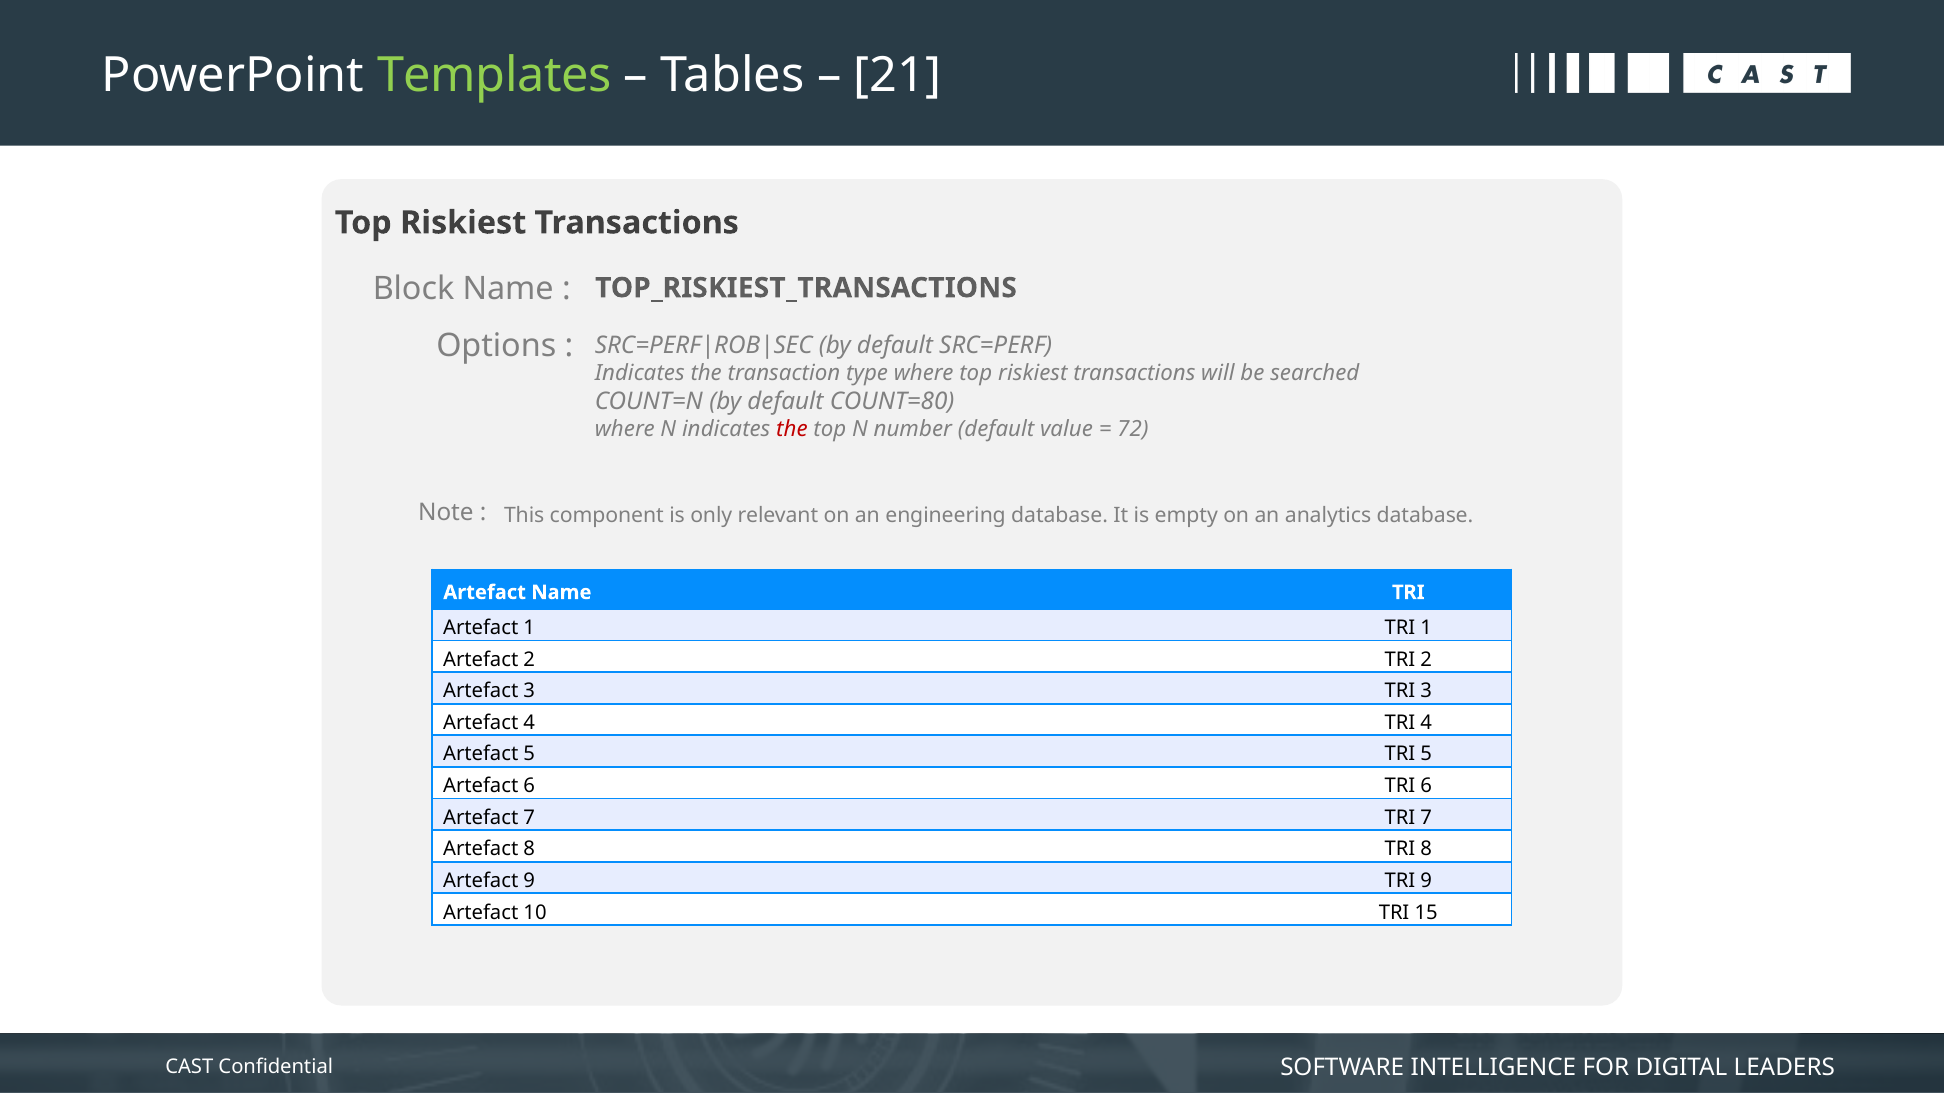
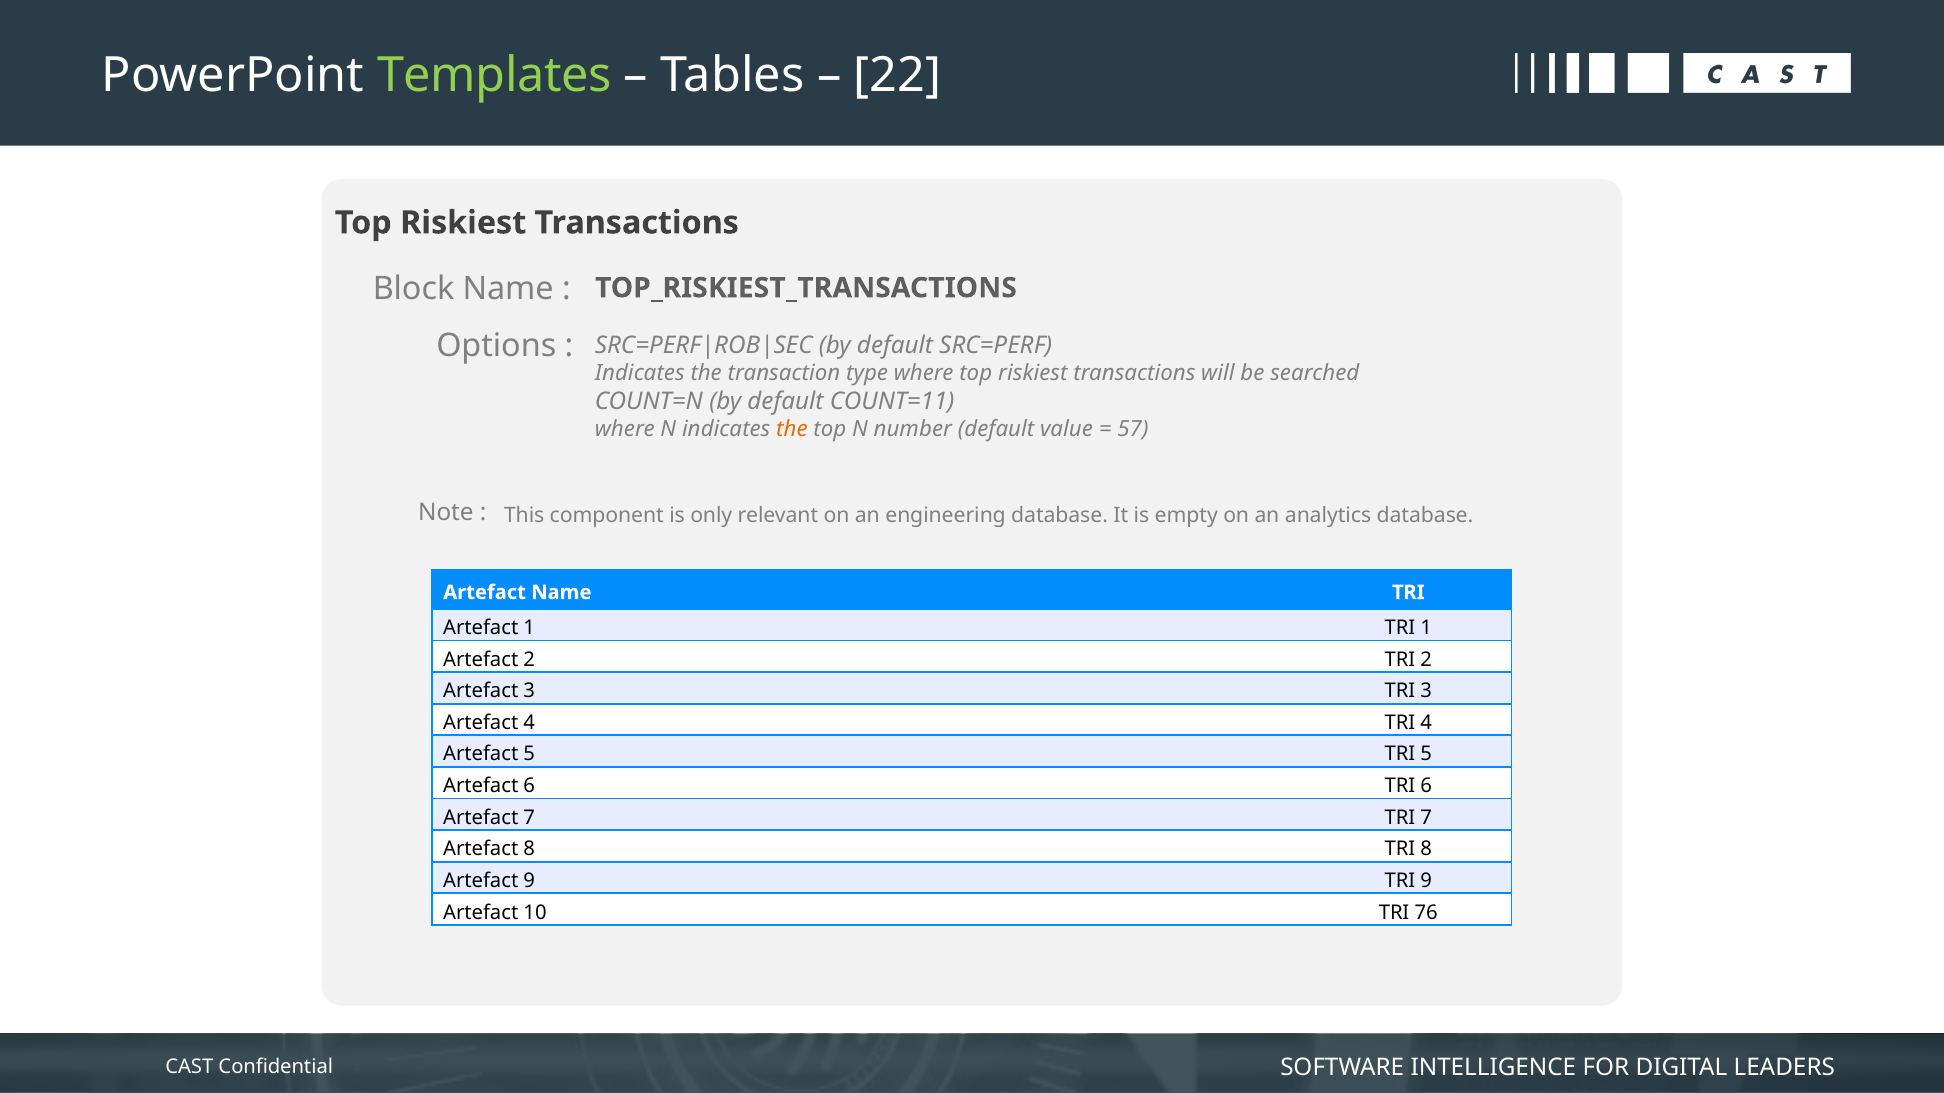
21: 21 -> 22
COUNT=80: COUNT=80 -> COUNT=11
the at (792, 430) colour: red -> orange
72: 72 -> 57
15: 15 -> 76
